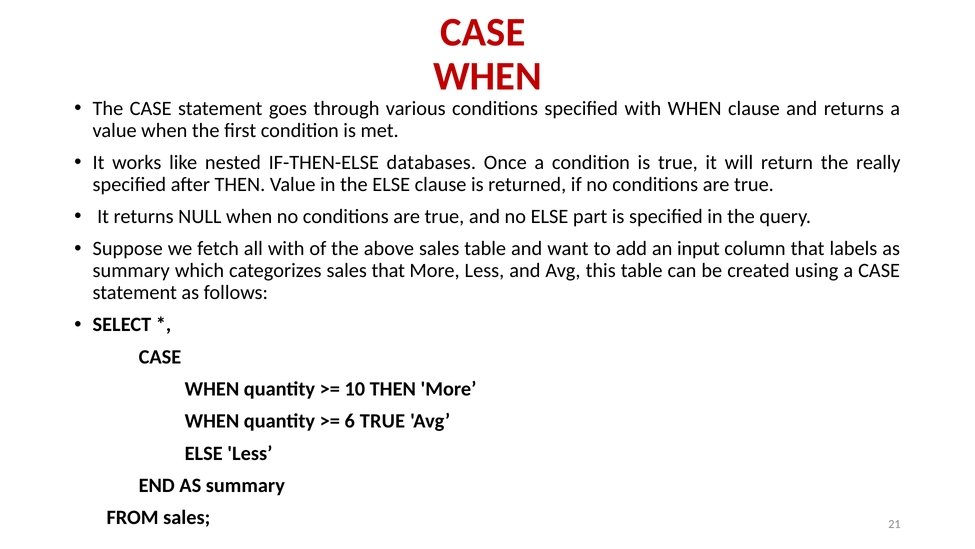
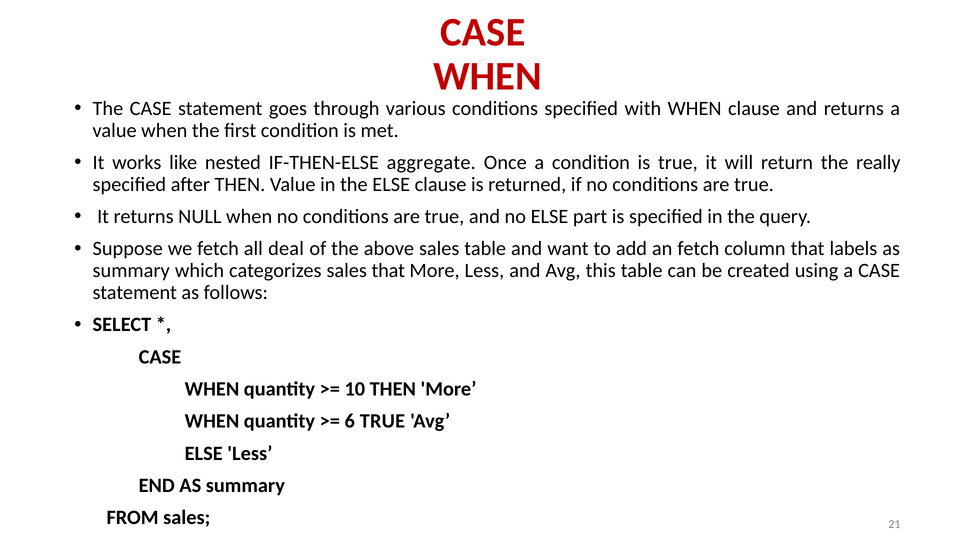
databases: databases -> aggregate
all with: with -> deal
an input: input -> fetch
